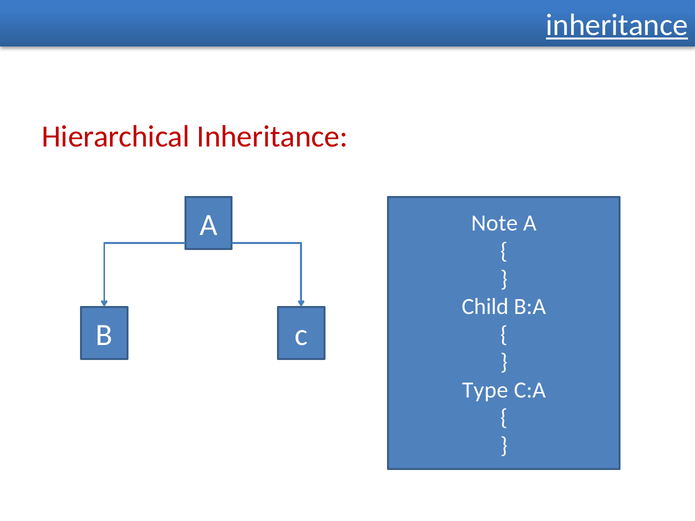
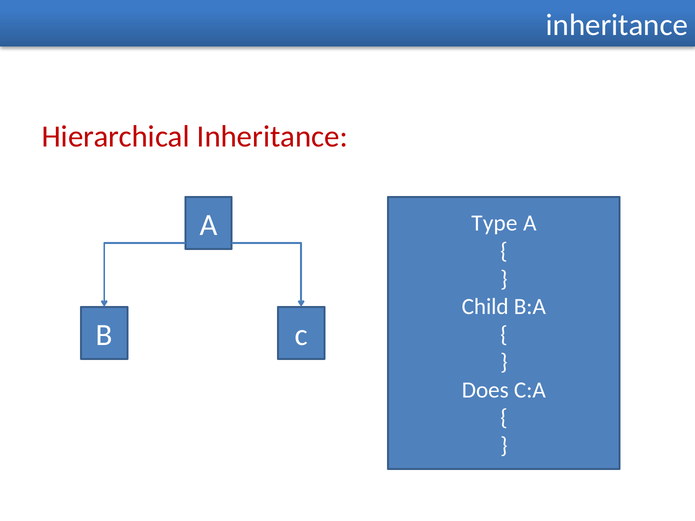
inheritance at (617, 25) underline: present -> none
Note: Note -> Type
Type: Type -> Does
